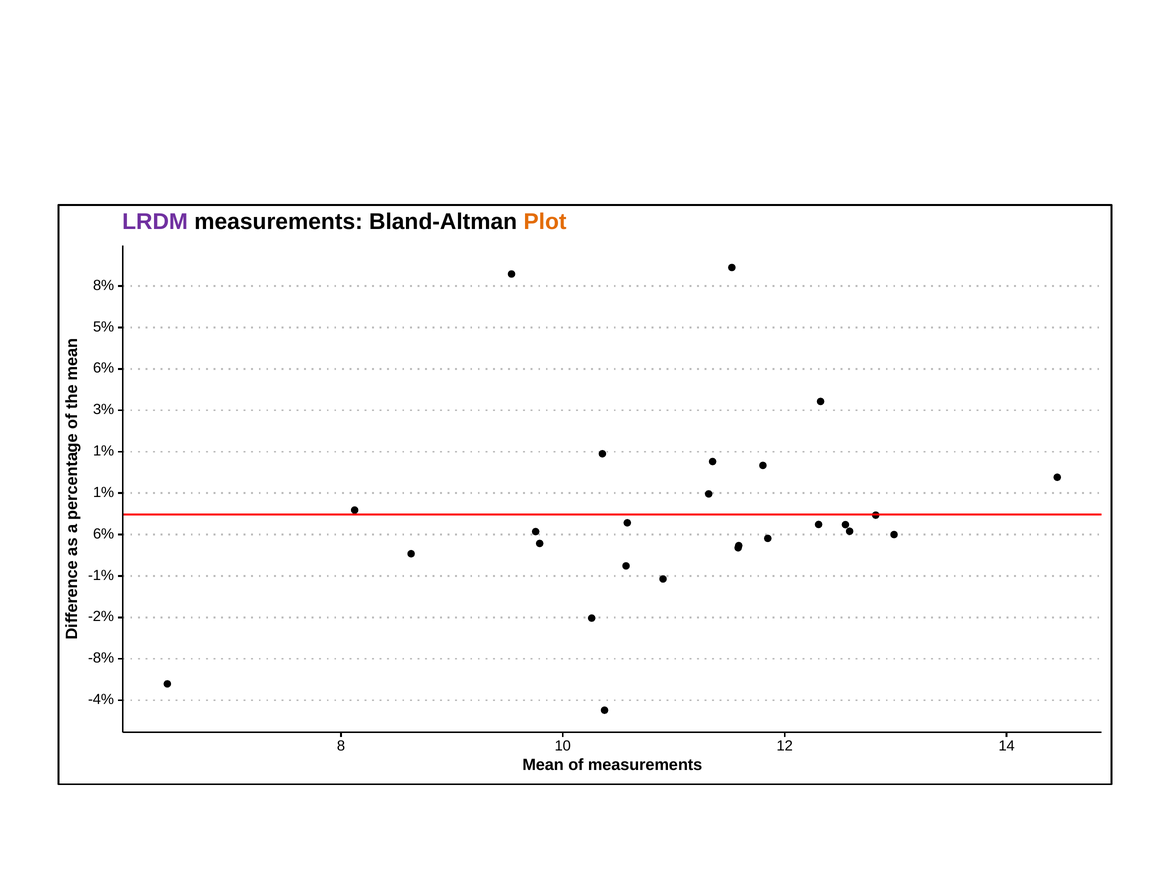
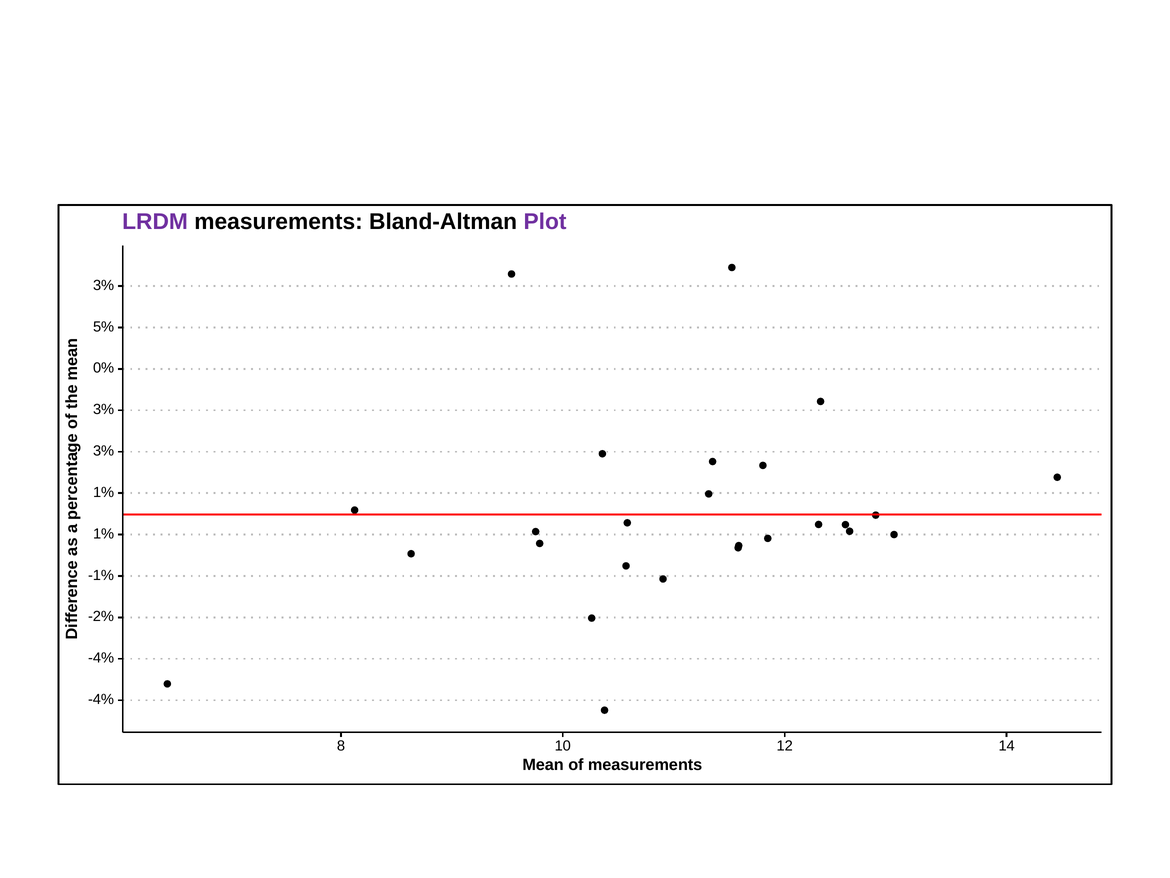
Plot colour: orange -> purple
8% at (104, 285): 8% -> 3%
6% at (104, 368): 6% -> 0%
1% at (104, 451): 1% -> 3%
6% at (104, 534): 6% -> 1%
-8% at (101, 658): -8% -> -4%
